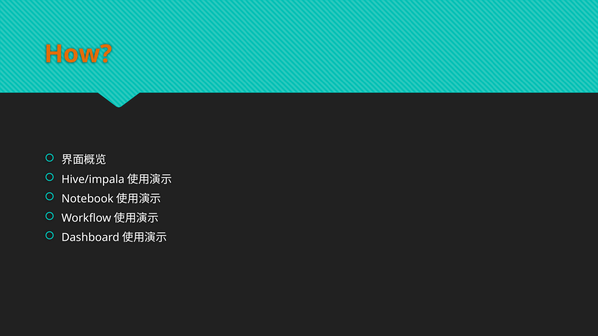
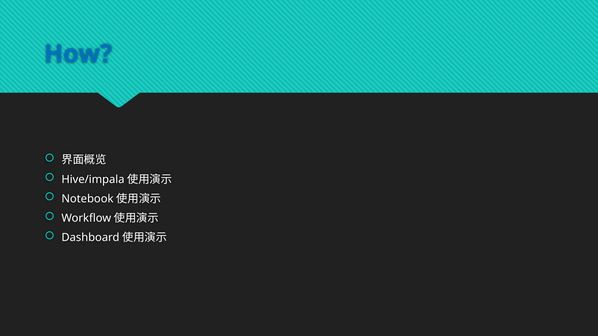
How colour: orange -> blue
